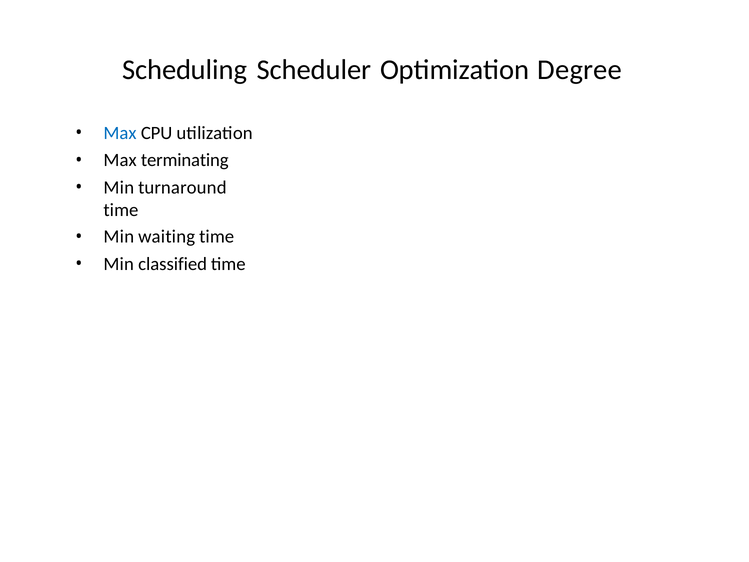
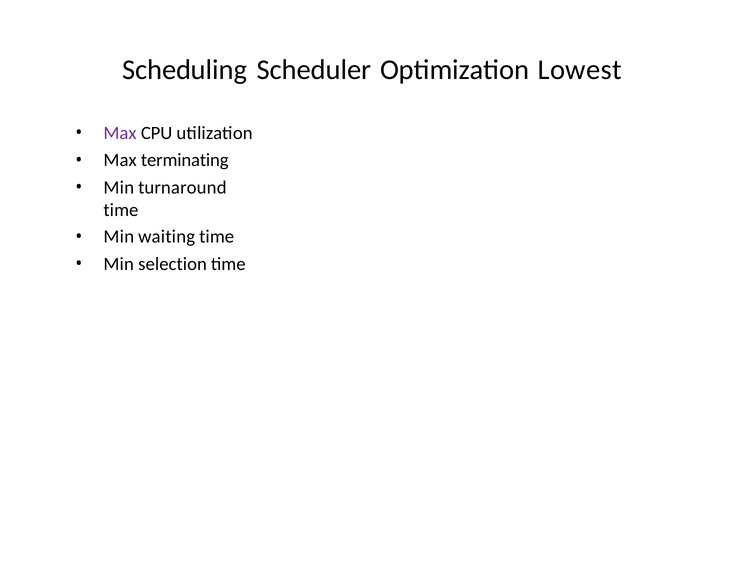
Degree: Degree -> Lowest
Max at (120, 133) colour: blue -> purple
classified: classified -> selection
